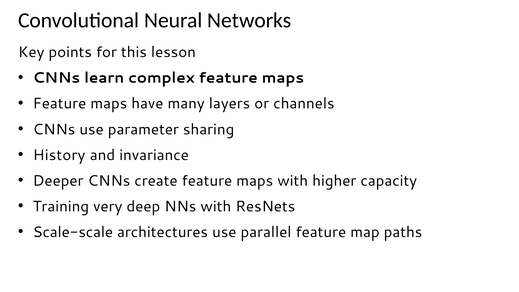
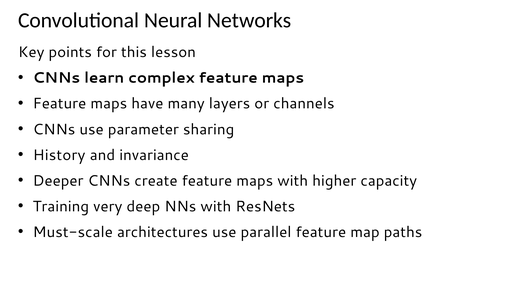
Scale-scale: Scale-scale -> Must-scale
